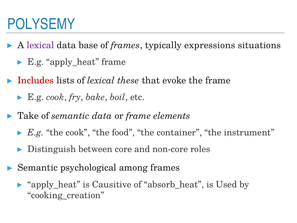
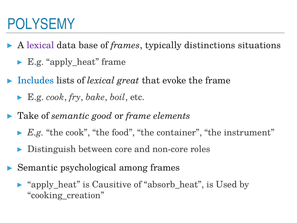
expressions: expressions -> distinctions
Includes colour: red -> blue
these: these -> great
semantic data: data -> good
